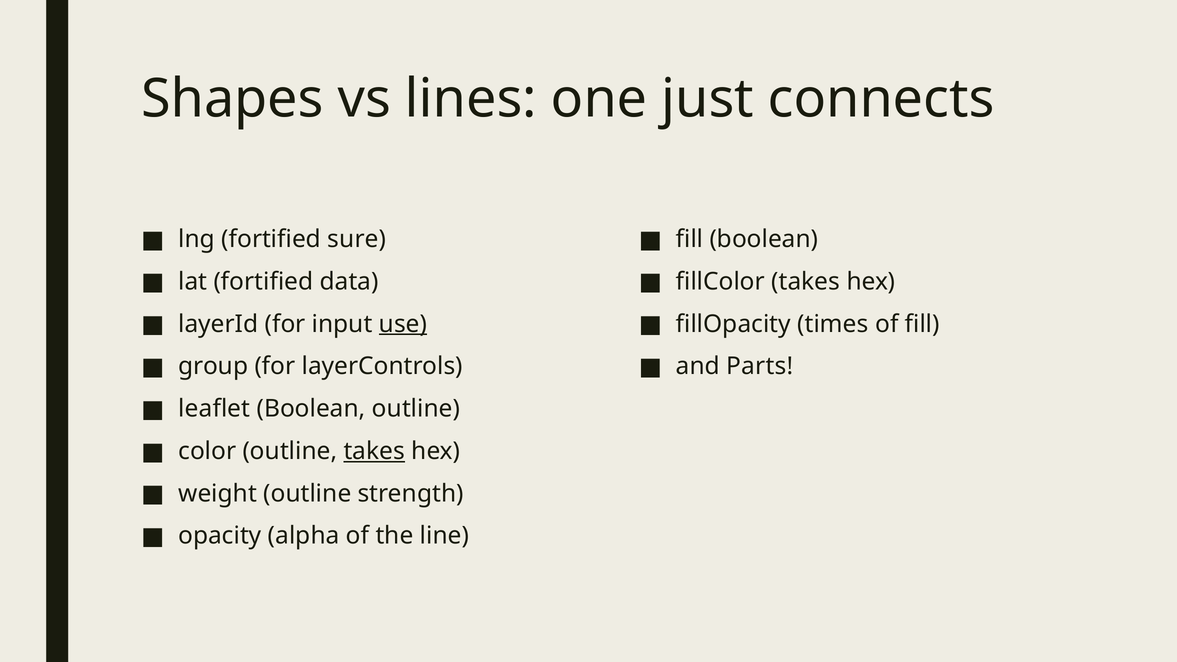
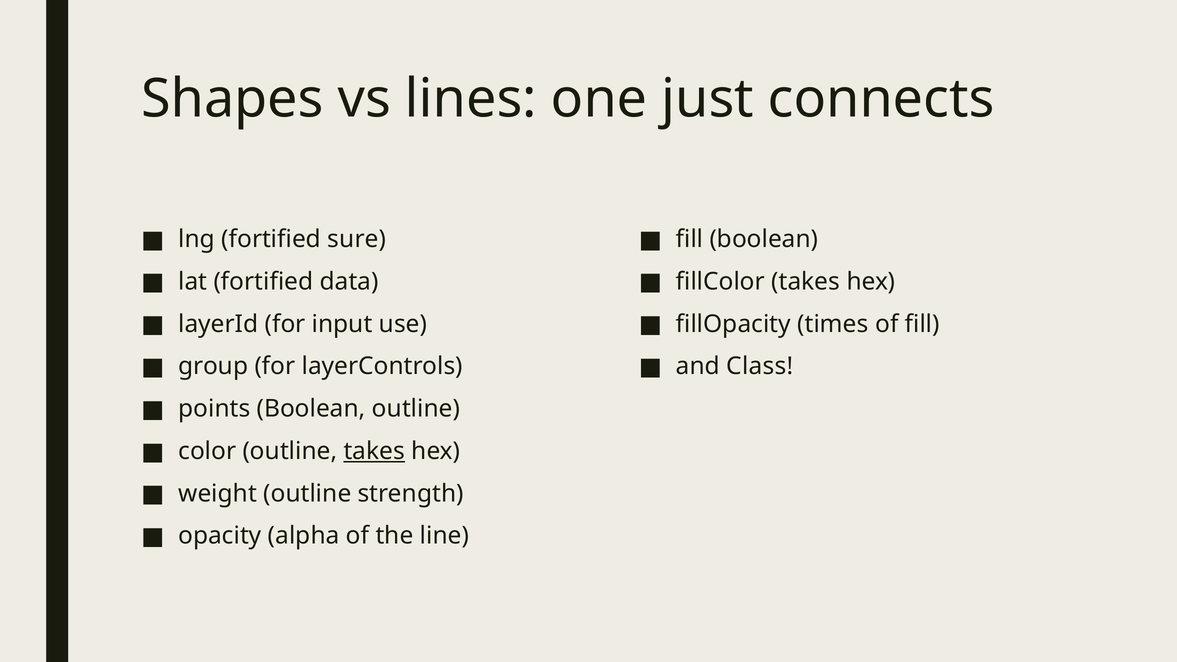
use underline: present -> none
Parts: Parts -> Class
leaflet: leaflet -> points
